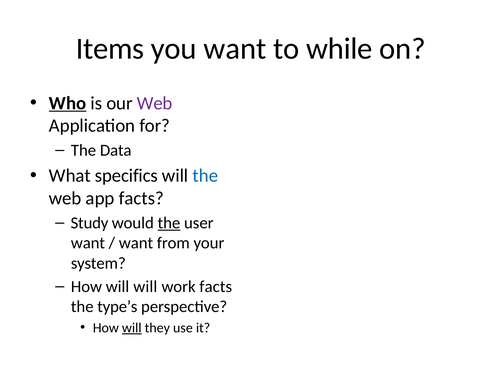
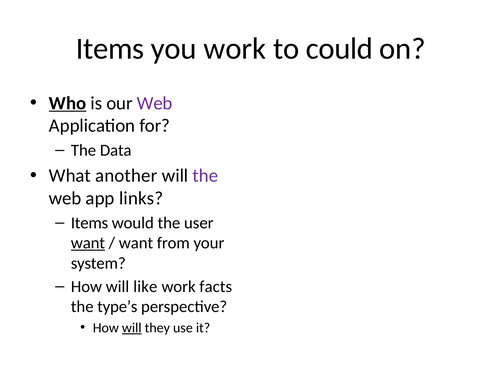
you want: want -> work
while: while -> could
specifics: specifics -> another
the at (205, 176) colour: blue -> purple
app facts: facts -> links
Study at (90, 223): Study -> Items
the at (169, 223) underline: present -> none
want at (88, 243) underline: none -> present
will will: will -> like
